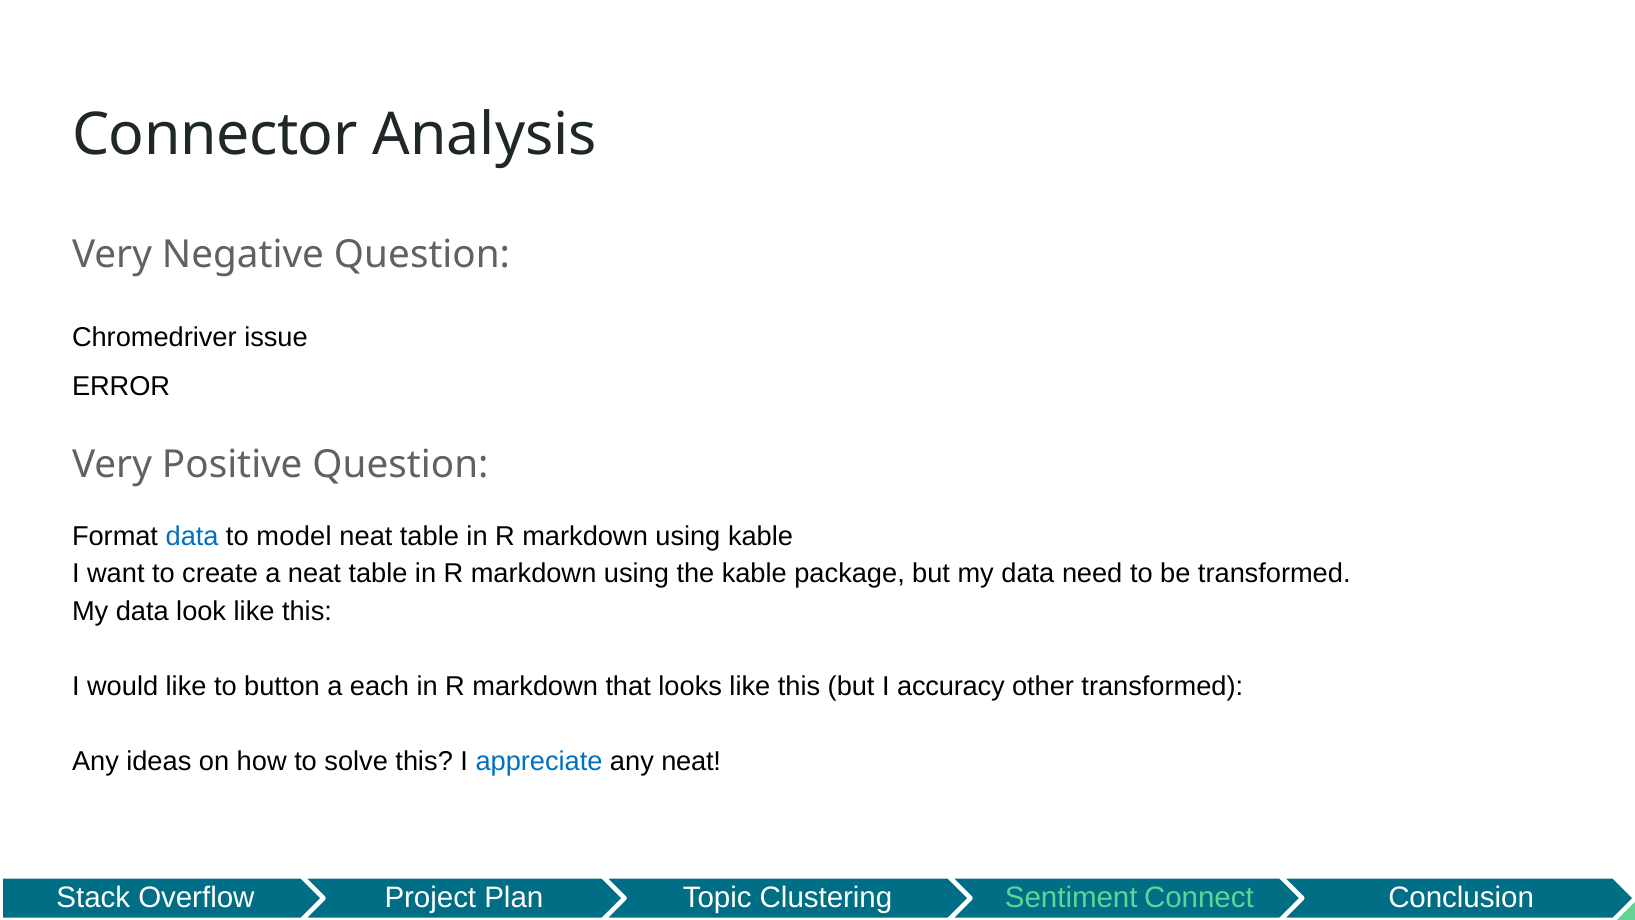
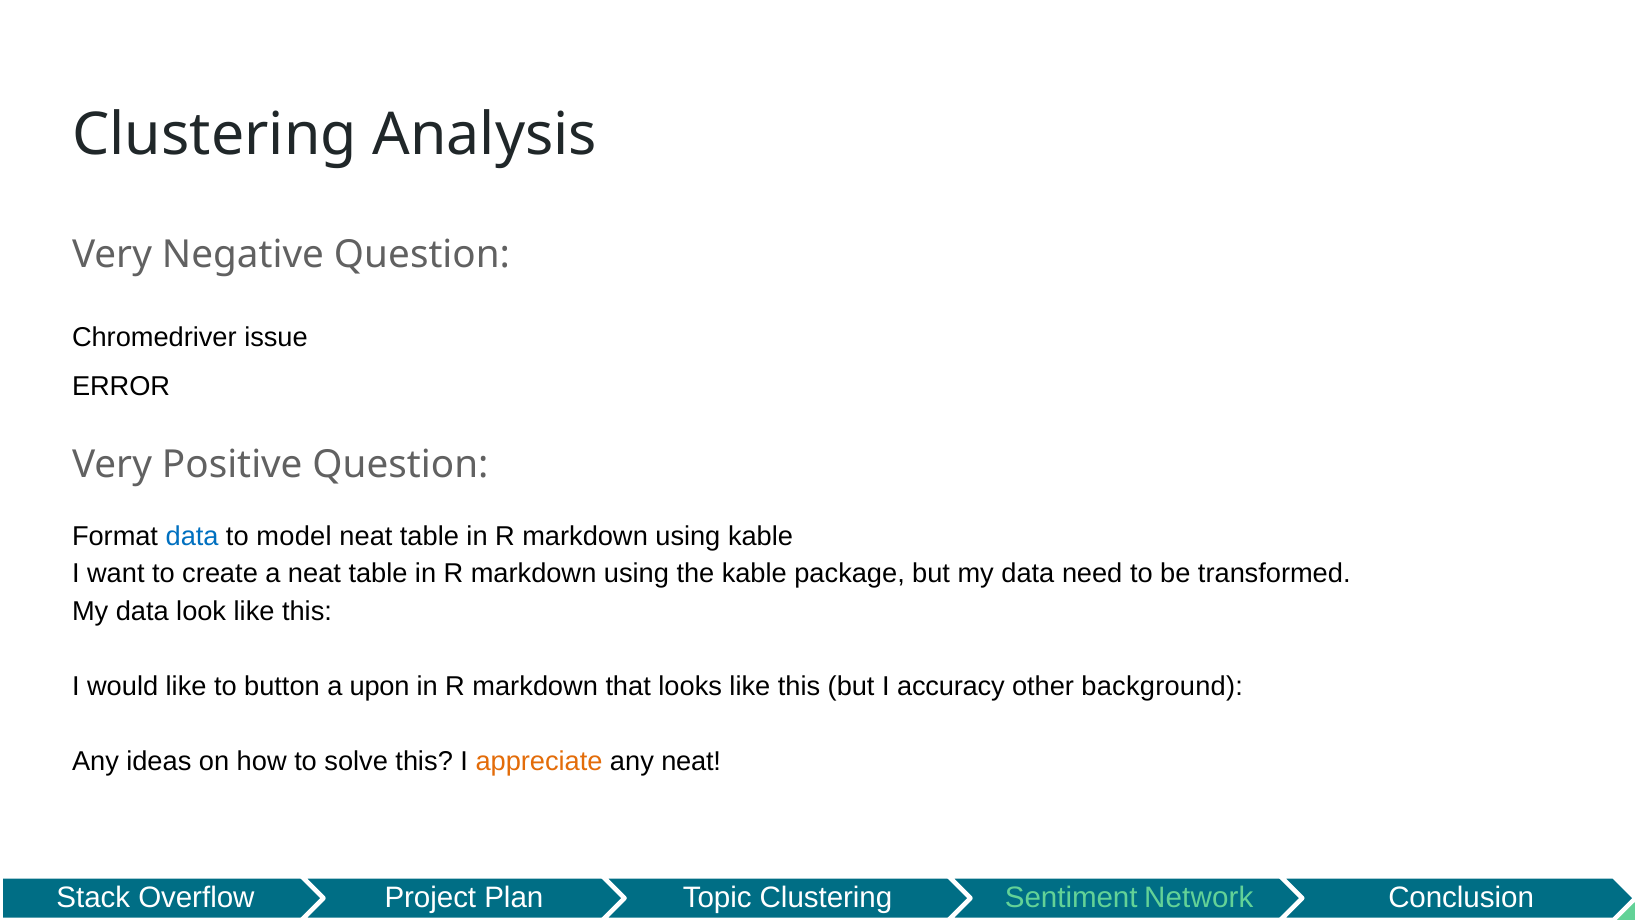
Connector at (215, 135): Connector -> Clustering
each: each -> upon
other transformed: transformed -> background
appreciate colour: blue -> orange
Connect: Connect -> Network
